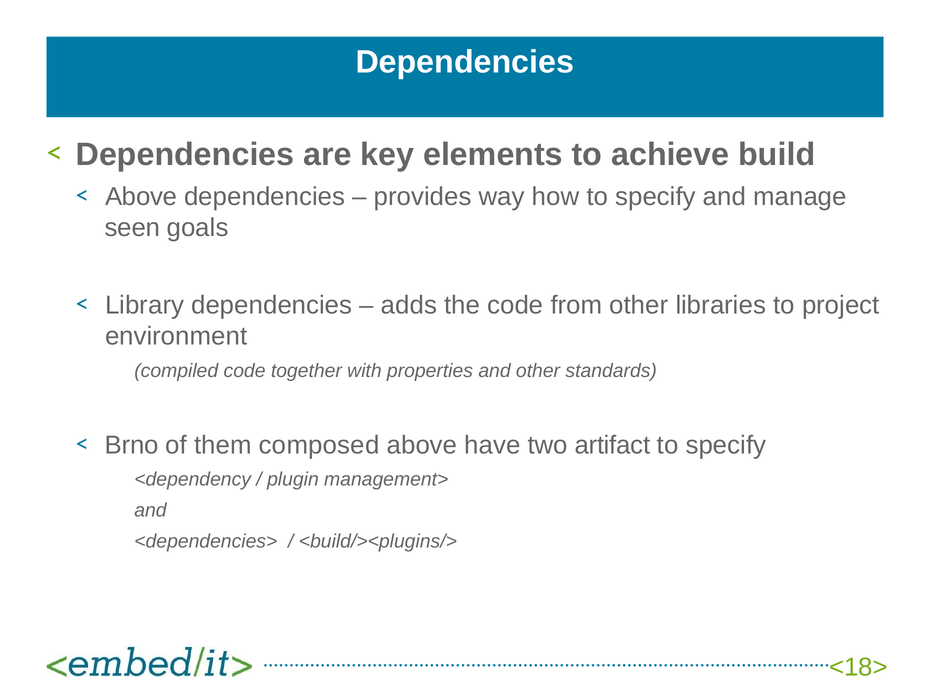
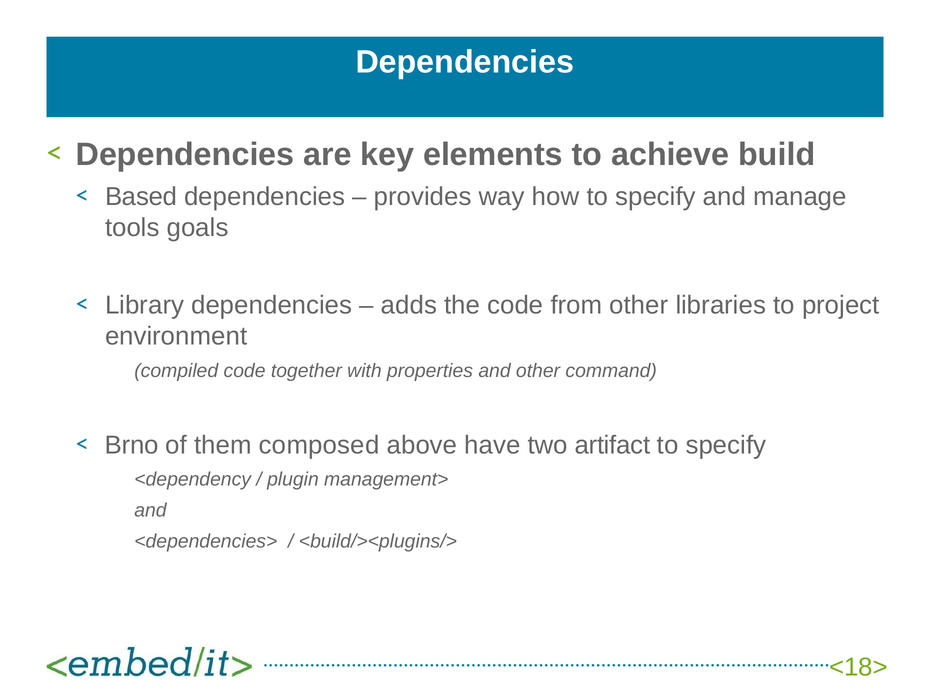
Above at (141, 197): Above -> Based
seen: seen -> tools
standards: standards -> command
